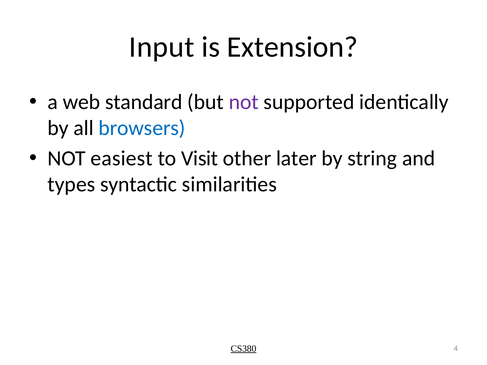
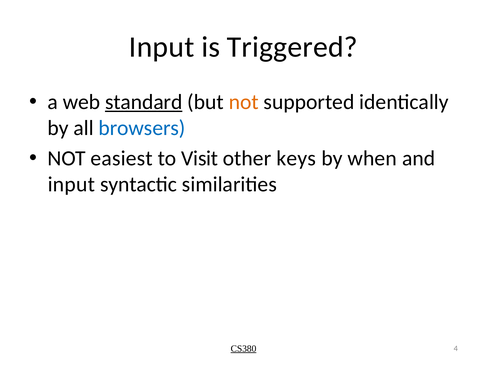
Extension: Extension -> Triggered
standard underline: none -> present
not at (244, 102) colour: purple -> orange
later: later -> keys
string: string -> when
types at (71, 184): types -> input
